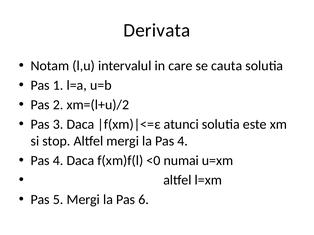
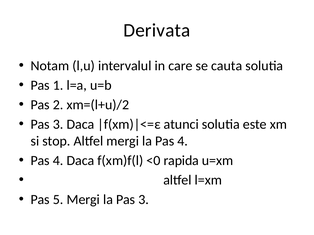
numai: numai -> rapida
la Pas 6: 6 -> 3
